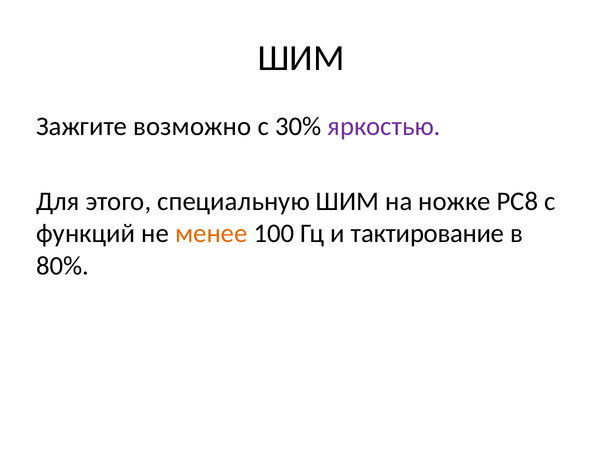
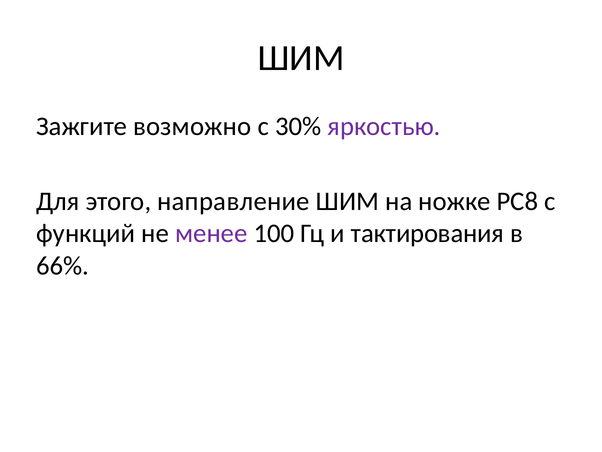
специальную: специальную -> направление
менее colour: orange -> purple
тактирование: тактирование -> тактирования
80%: 80% -> 66%
